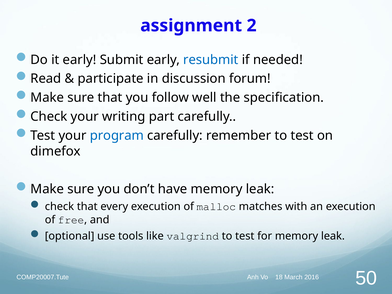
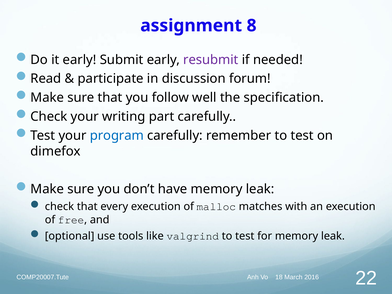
2: 2 -> 8
resubmit colour: blue -> purple
50: 50 -> 22
